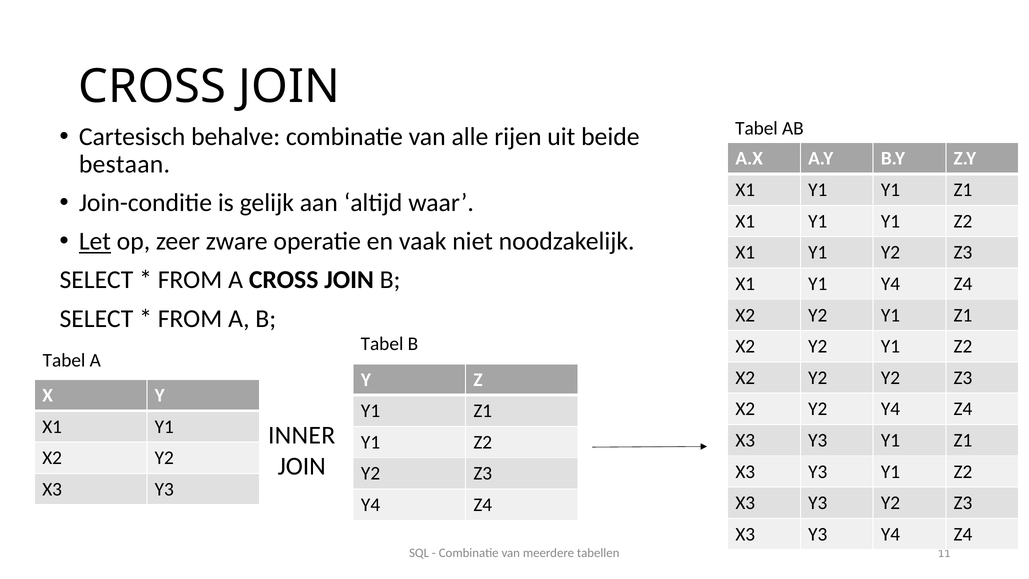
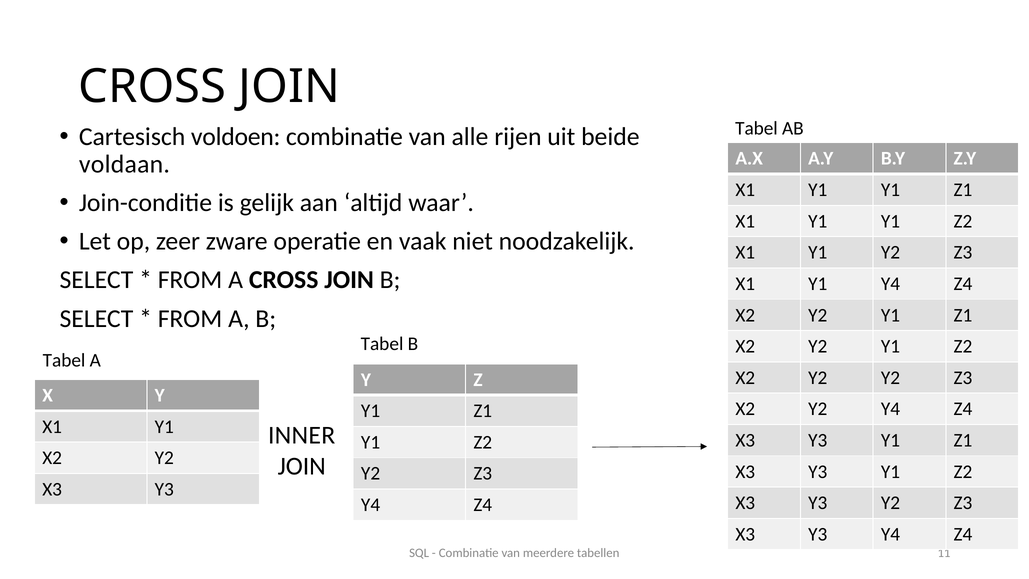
behalve: behalve -> voldoen
bestaan: bestaan -> voldaan
Let underline: present -> none
